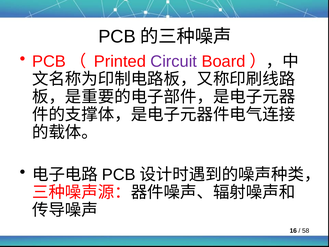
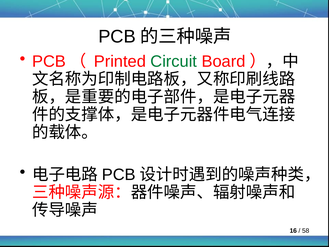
Circuit colour: purple -> green
